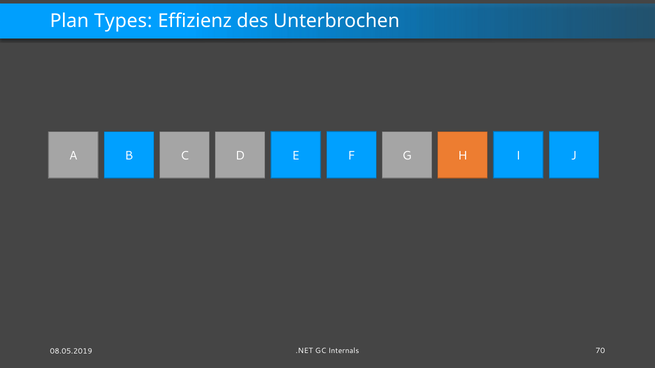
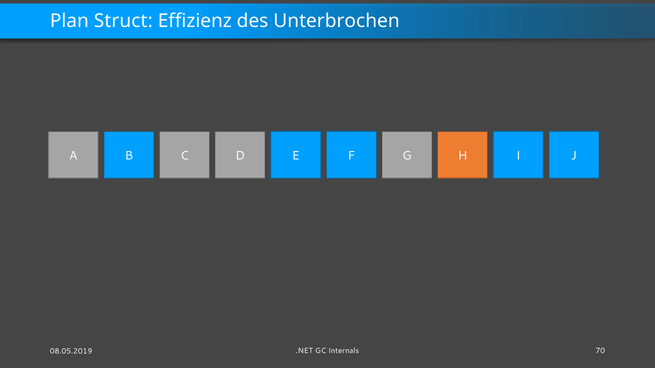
Types: Types -> Struct
